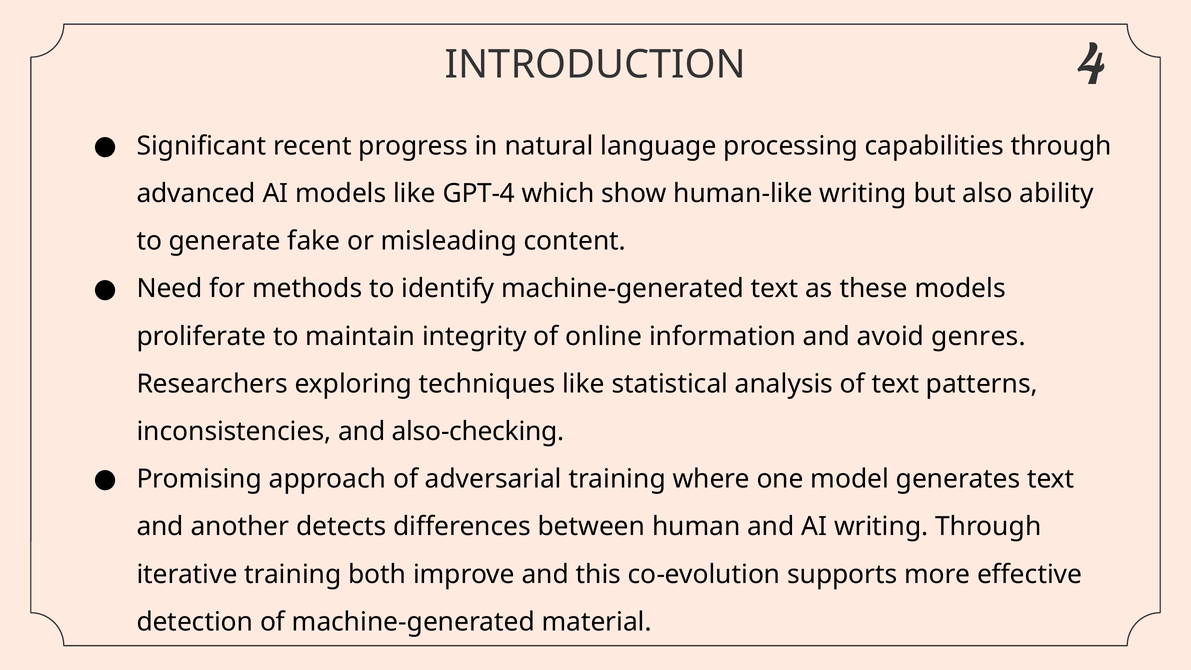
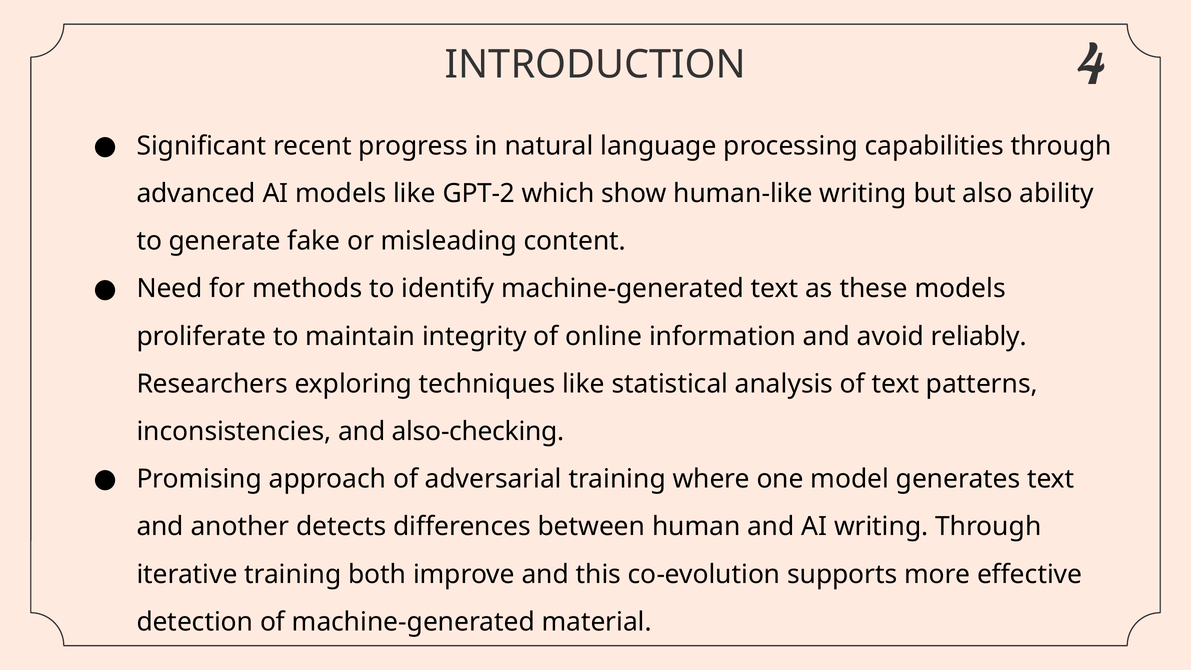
GPT-4: GPT-4 -> GPT-2
genres: genres -> reliably
